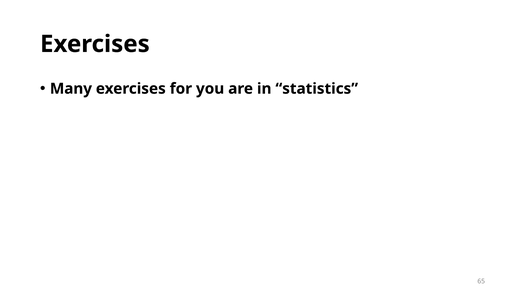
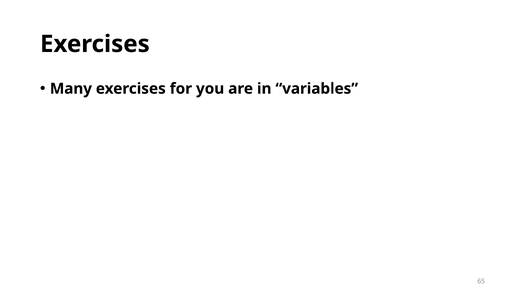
statistics: statistics -> variables
